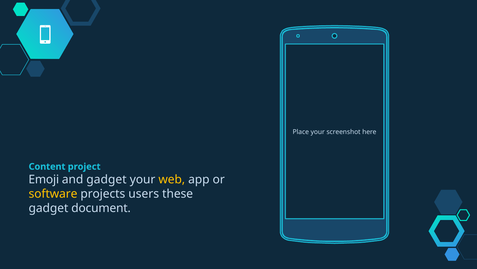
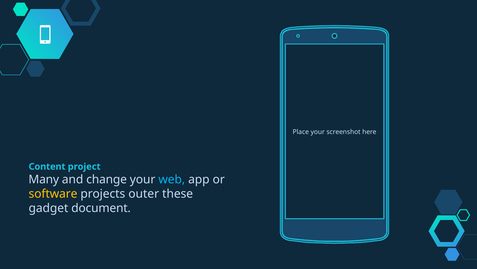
Emoji: Emoji -> Many
and gadget: gadget -> change
web colour: yellow -> light blue
users: users -> outer
